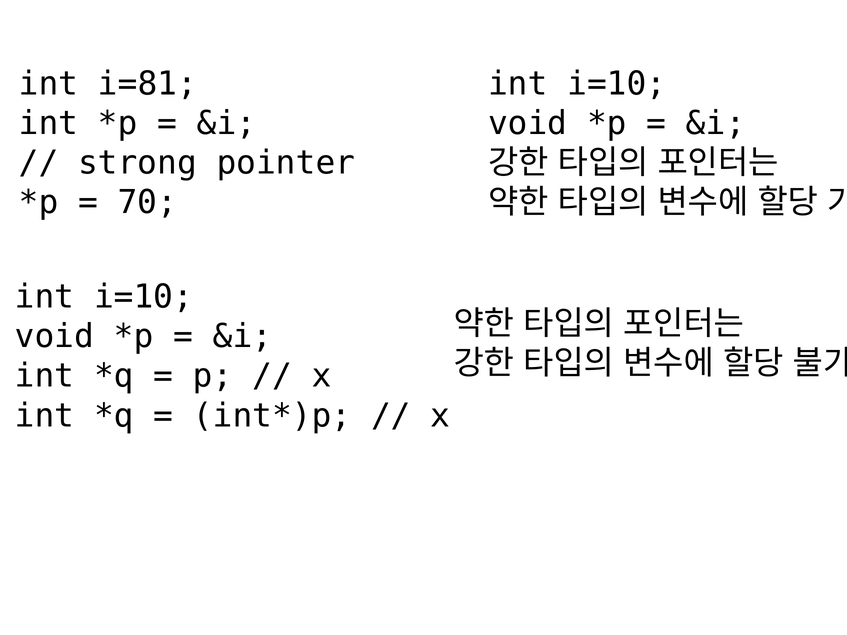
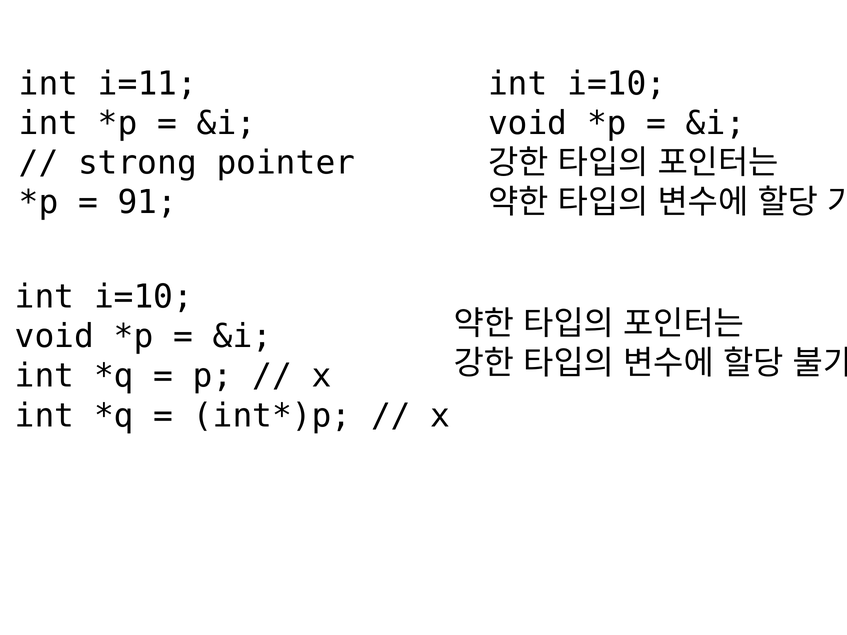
i=81: i=81 -> i=11
70: 70 -> 91
